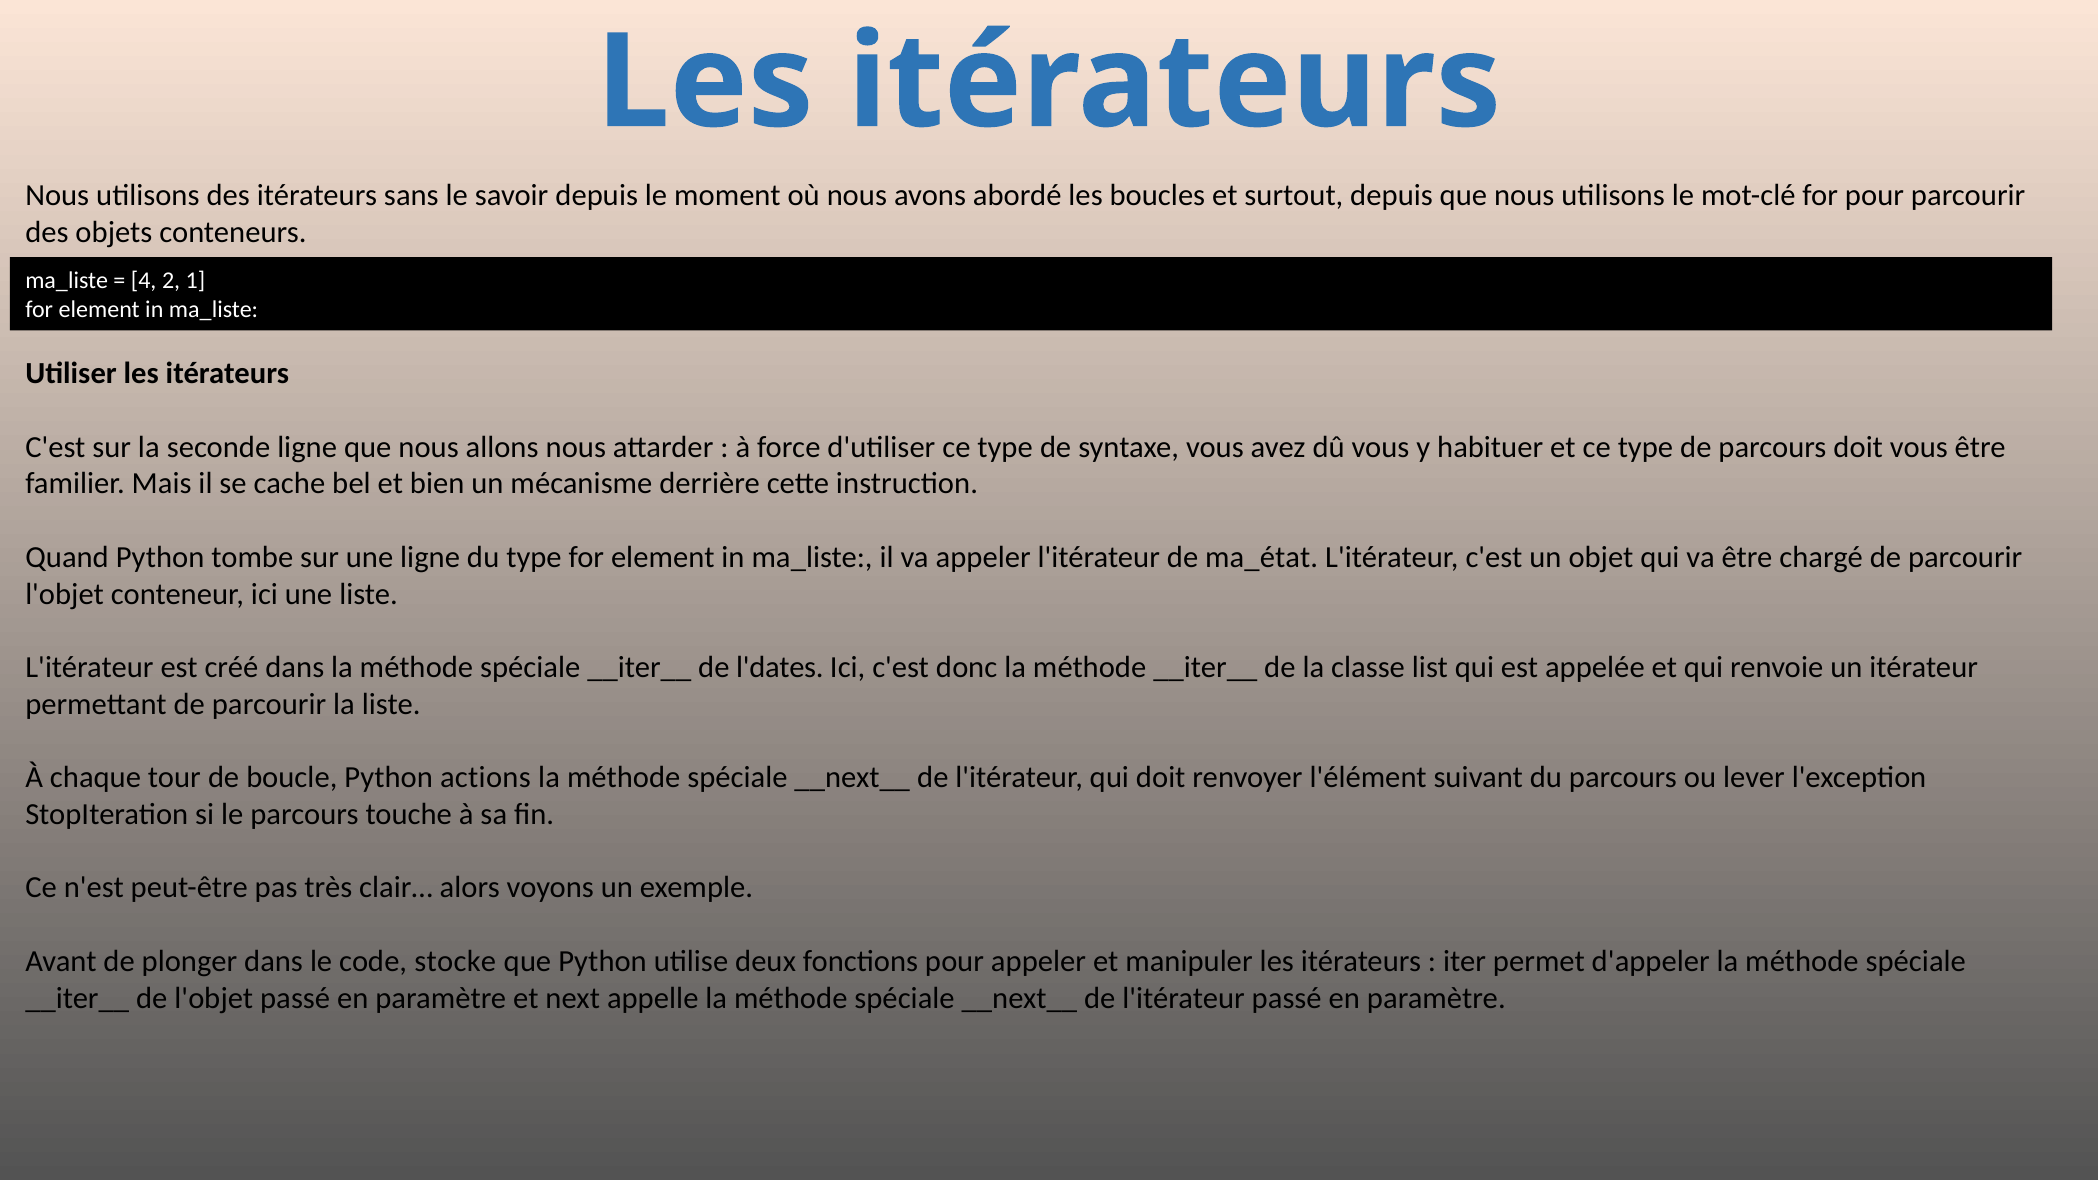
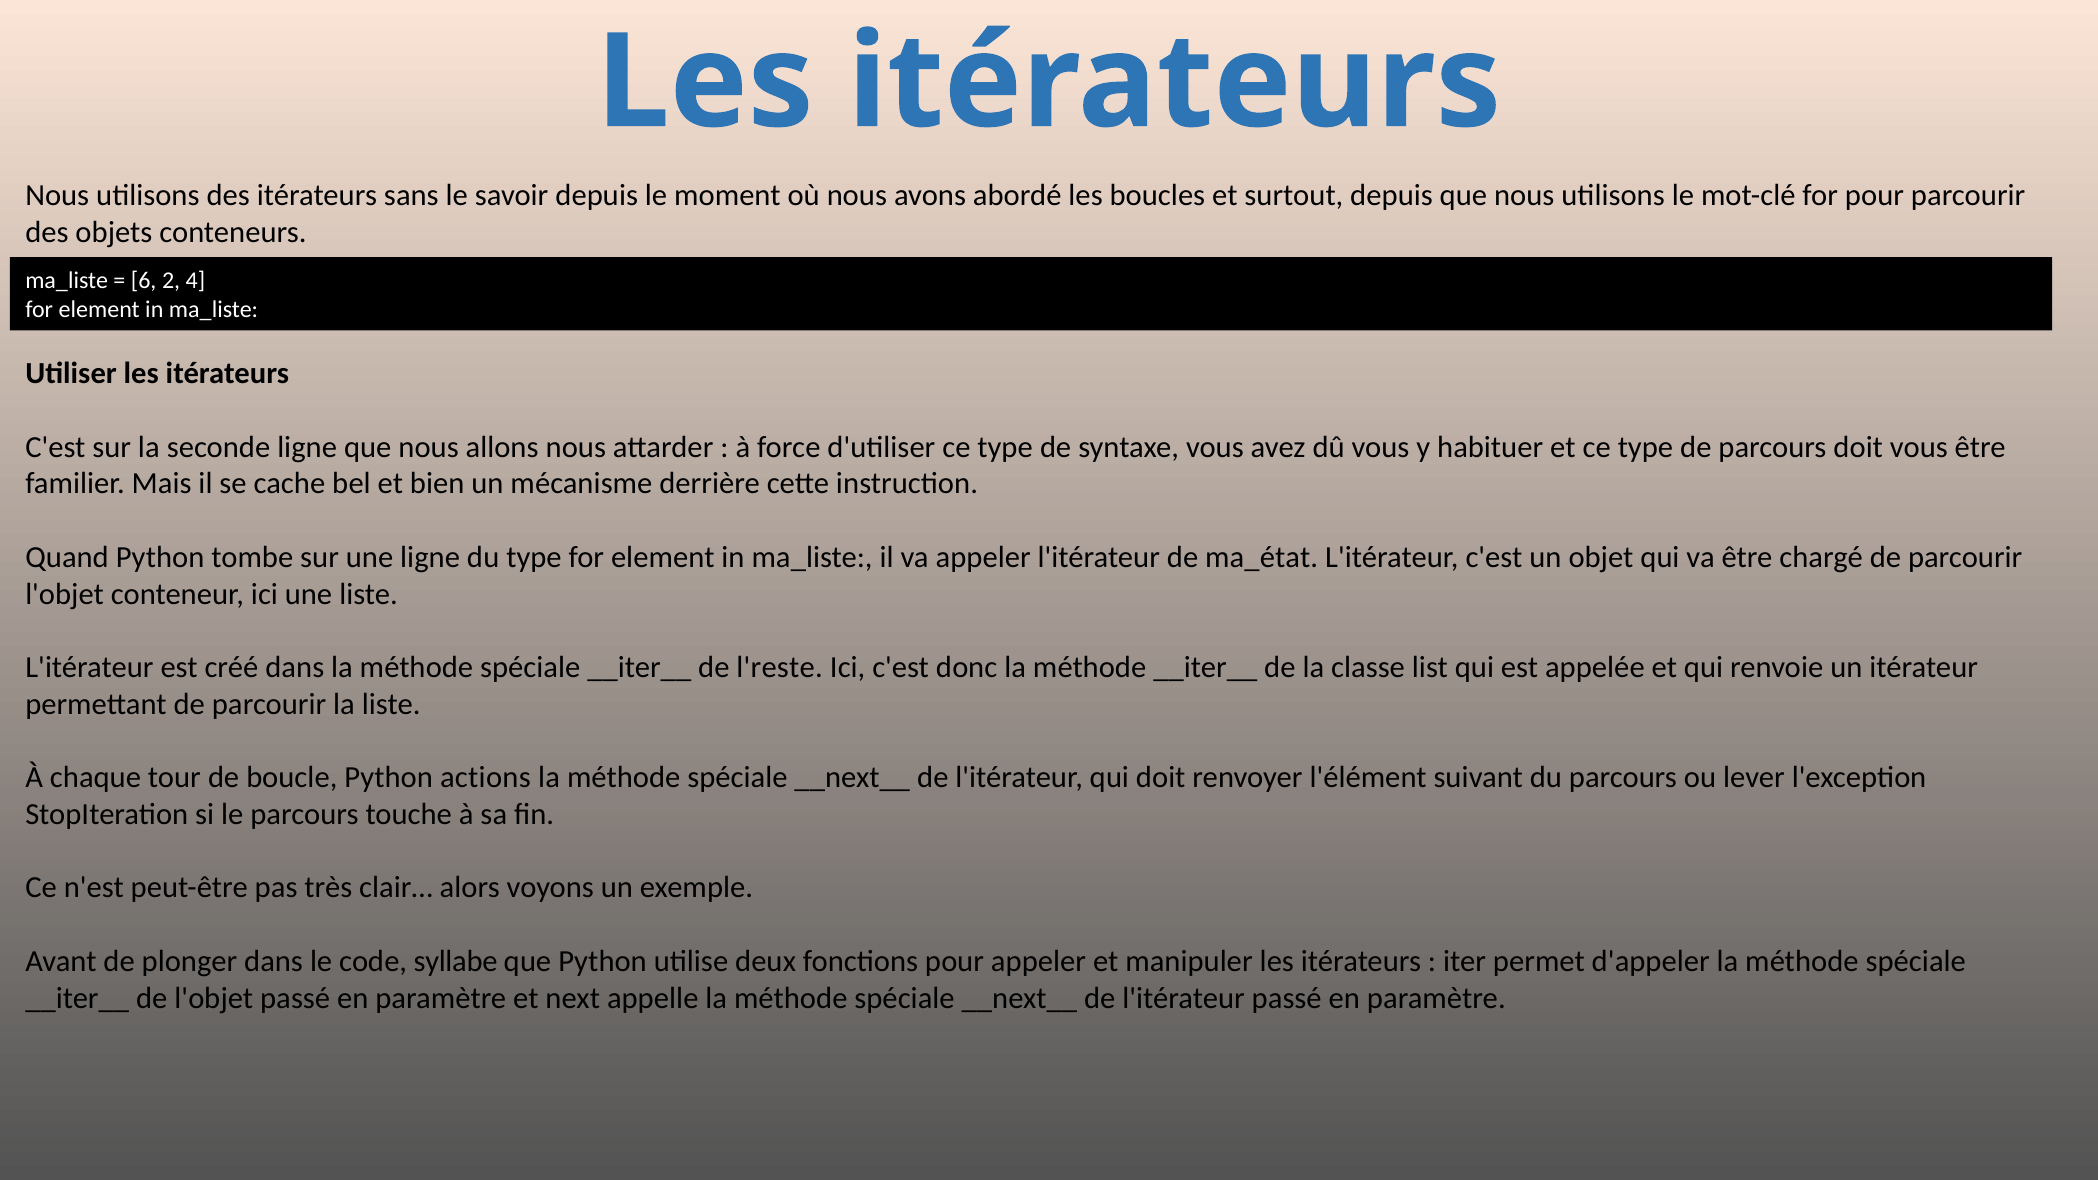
4: 4 -> 6
1: 1 -> 4
l'dates: l'dates -> l'reste
stocke: stocke -> syllabe
